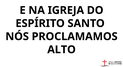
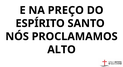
IGREJA: IGREJA -> PREÇO
